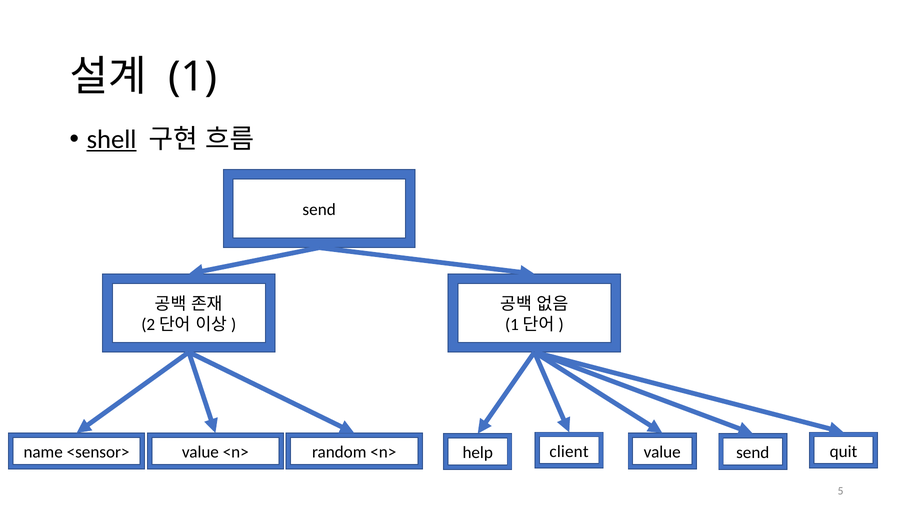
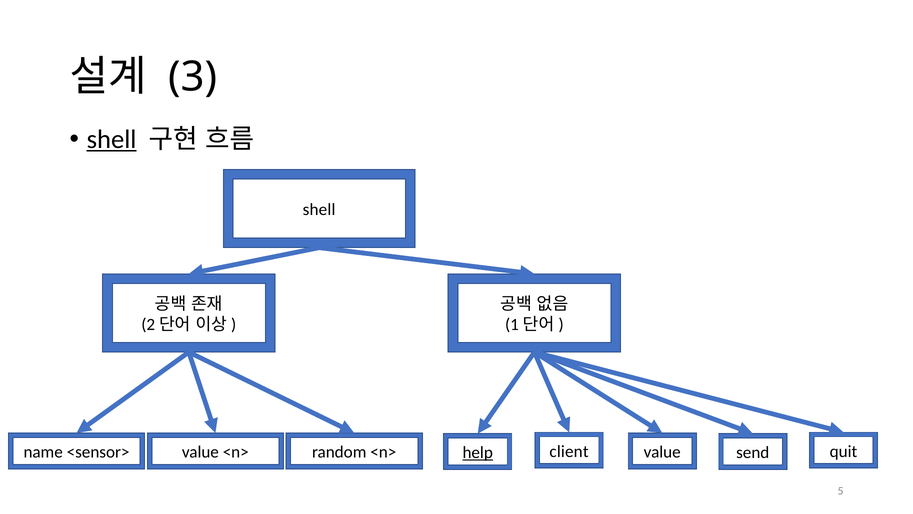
1: 1 -> 3
send at (319, 210): send -> shell
help underline: none -> present
